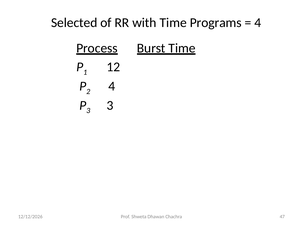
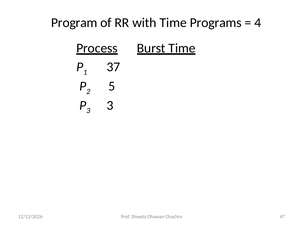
Selected: Selected -> Program
12: 12 -> 37
4 at (112, 86): 4 -> 5
